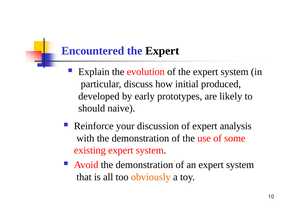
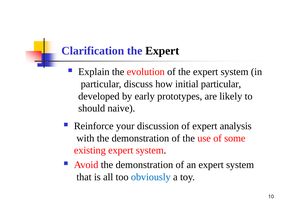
Encountered: Encountered -> Clarification
initial produced: produced -> particular
obviously colour: orange -> blue
